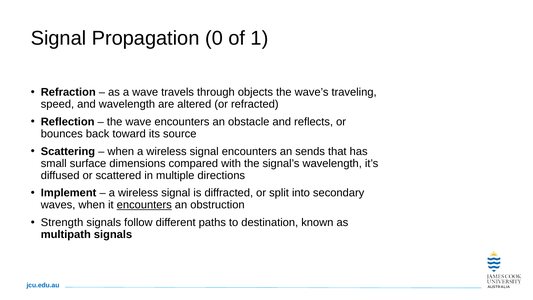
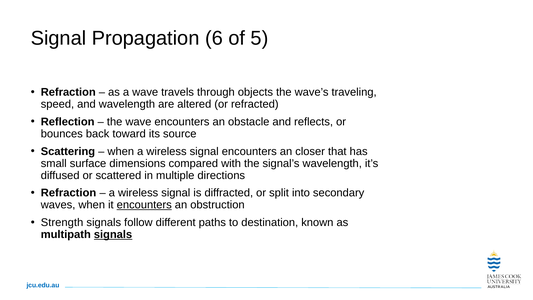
0: 0 -> 6
1: 1 -> 5
sends: sends -> closer
Implement at (69, 193): Implement -> Refraction
signals at (113, 234) underline: none -> present
